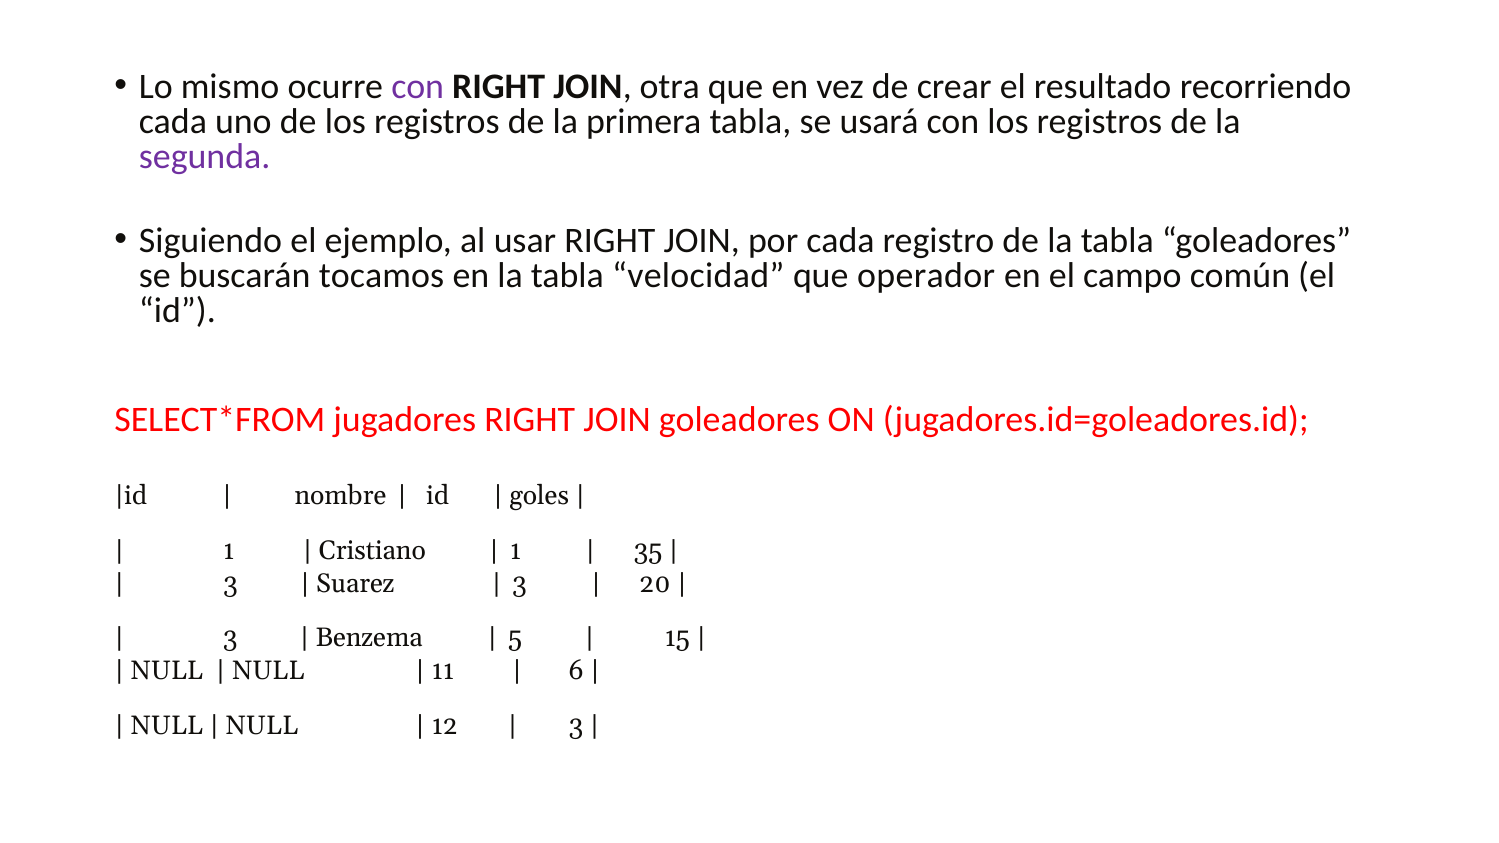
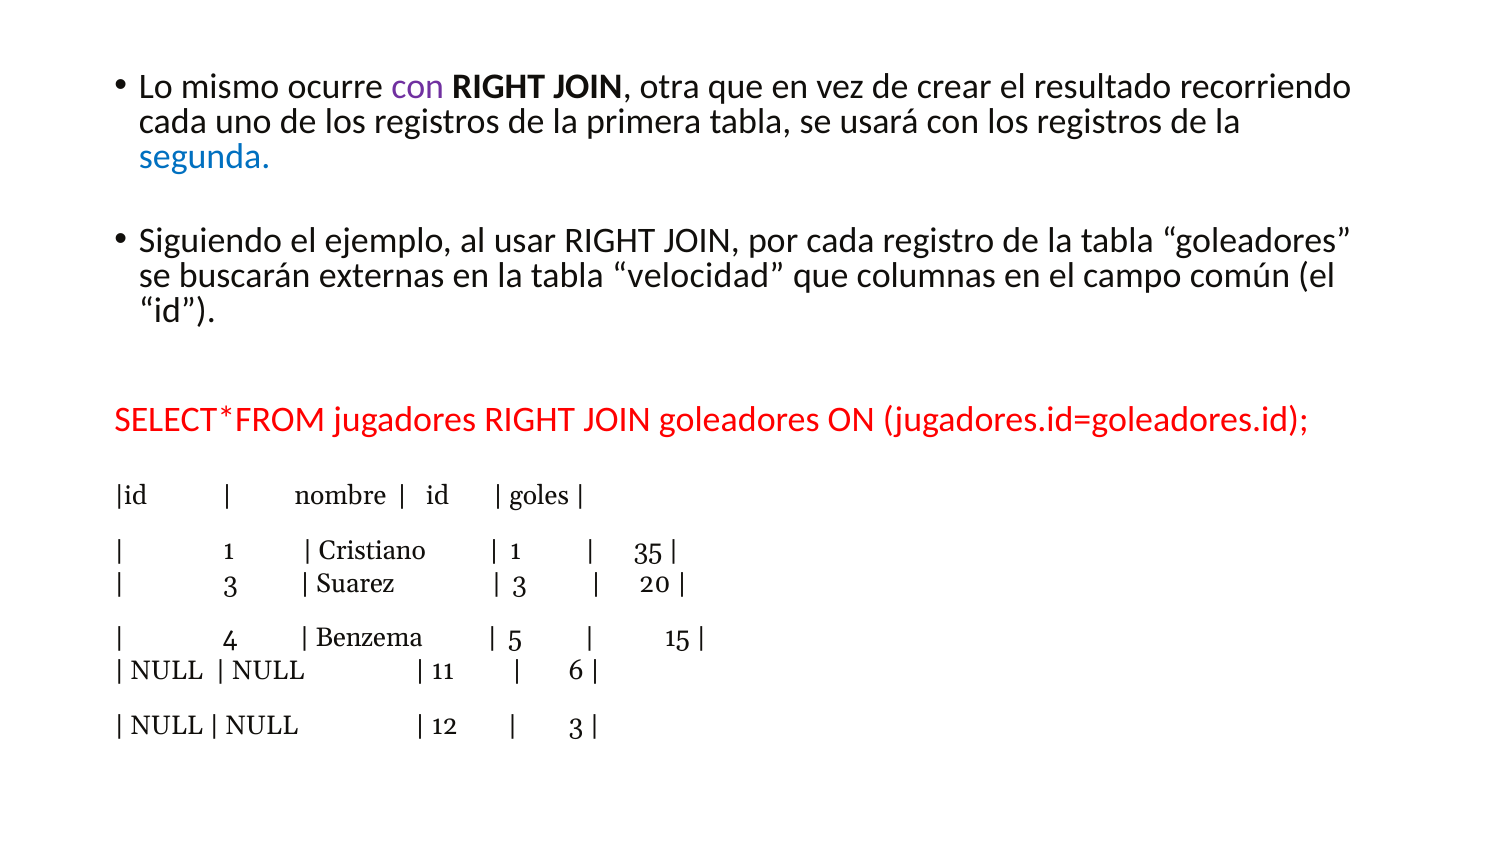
segunda colour: purple -> blue
tocamos: tocamos -> externas
operador: operador -> columnas
3 at (230, 638): 3 -> 4
